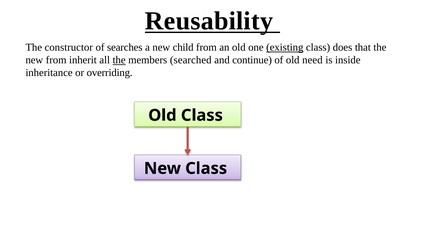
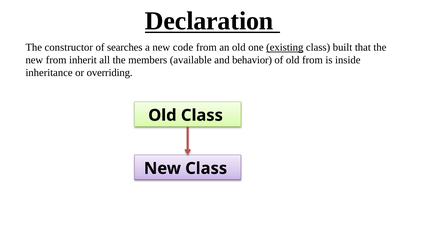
Reusability: Reusability -> Declaration
child: child -> code
does: does -> built
the at (119, 60) underline: present -> none
searched: searched -> available
continue: continue -> behavior
old need: need -> from
